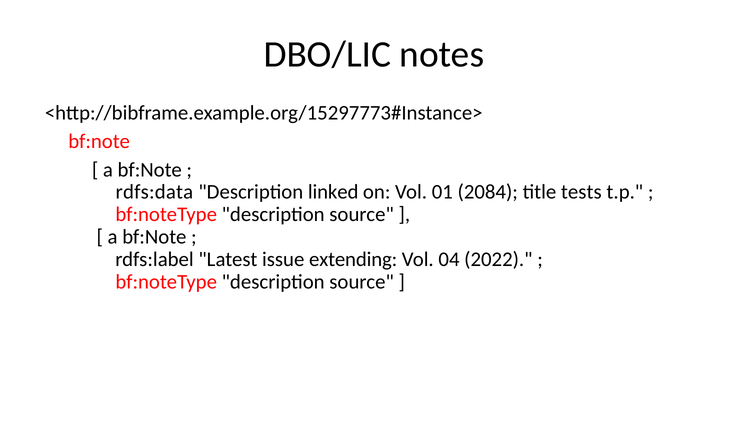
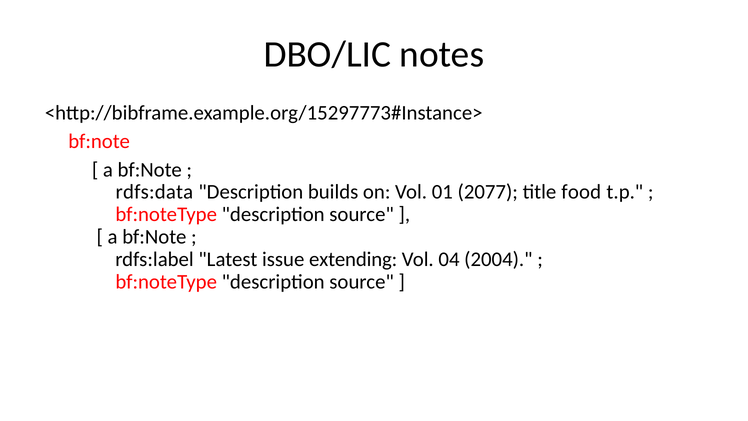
linked: linked -> builds
2084: 2084 -> 2077
tests: tests -> food
2022: 2022 -> 2004
